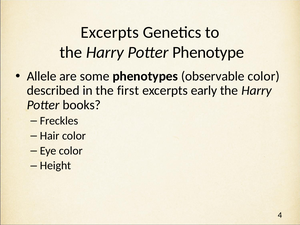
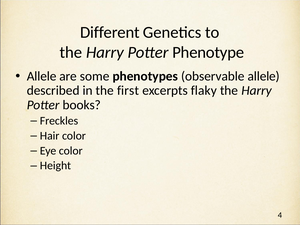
Excerpts at (110, 32): Excerpts -> Different
observable color: color -> allele
early: early -> flaky
